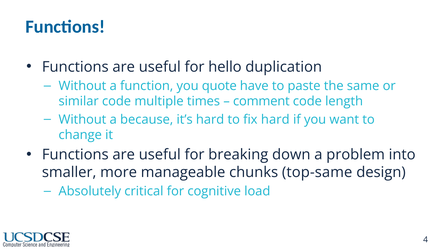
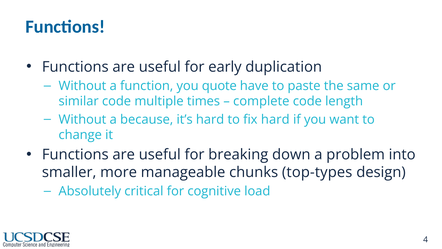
hello: hello -> early
comment: comment -> complete
top-same: top-same -> top-types
